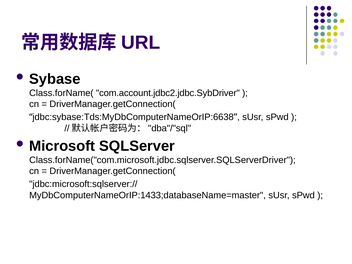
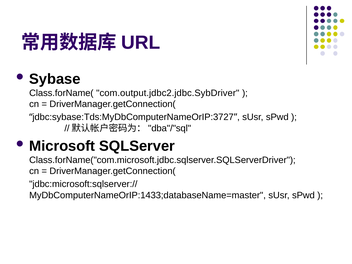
com.account.jdbc2.jdbc.SybDriver: com.account.jdbc2.jdbc.SybDriver -> com.output.jdbc2.jdbc.SybDriver
jdbc:sybase:Tds:MyDbComputerNameOrIP:6638: jdbc:sybase:Tds:MyDbComputerNameOrIP:6638 -> jdbc:sybase:Tds:MyDbComputerNameOrIP:3727
